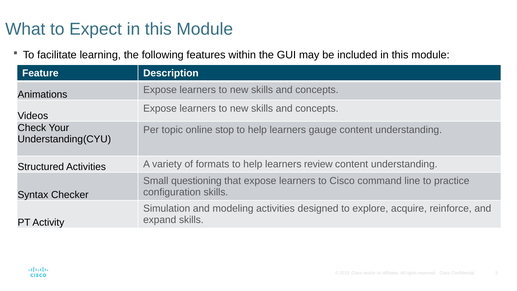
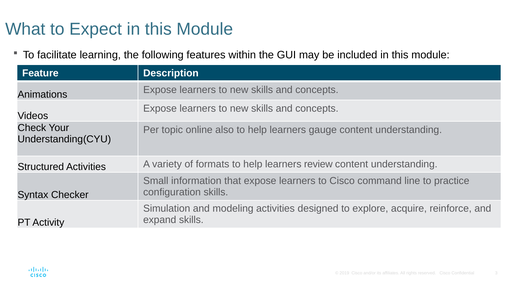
stop: stop -> also
questioning: questioning -> information
